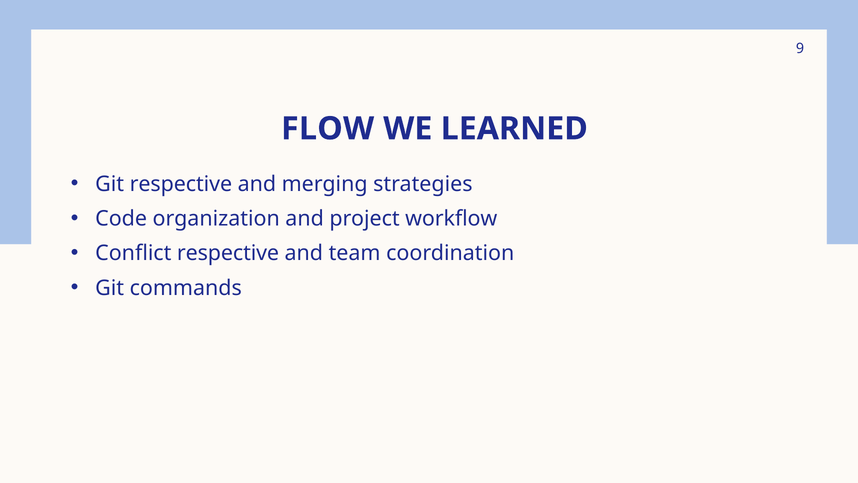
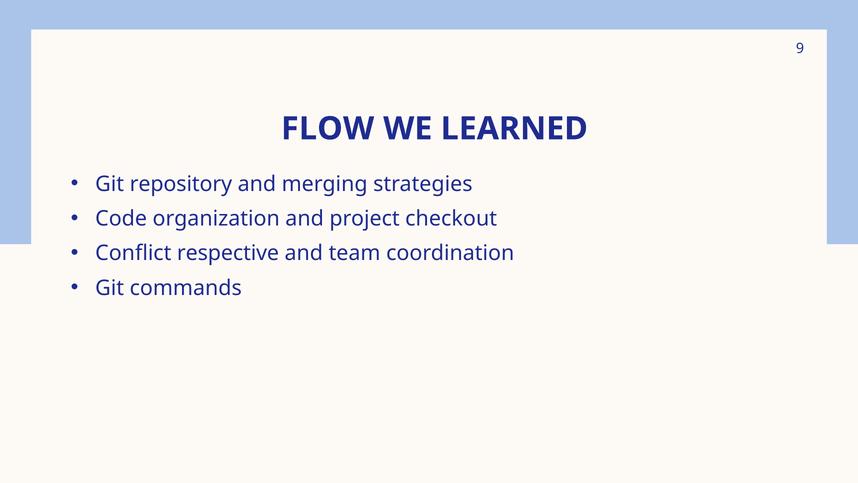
Git respective: respective -> repository
workflow: workflow -> checkout
